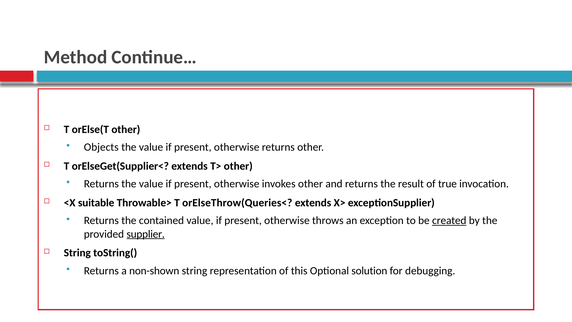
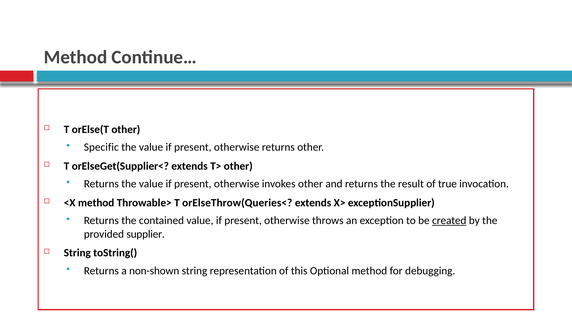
Objects: Objects -> Specific
<X suitable: suitable -> method
supplier underline: present -> none
Optional solution: solution -> method
